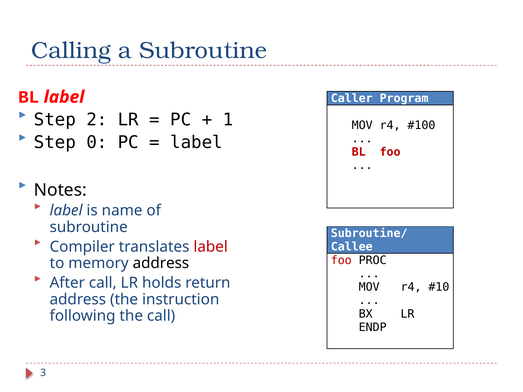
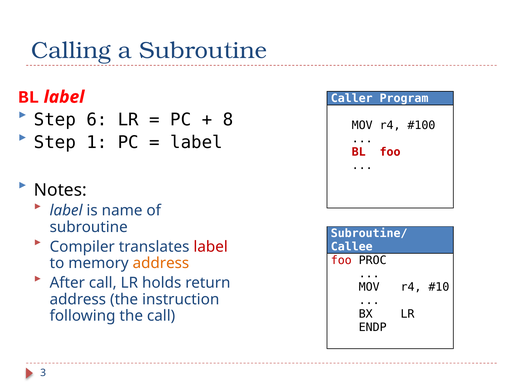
2: 2 -> 6
1: 1 -> 8
0: 0 -> 1
address at (161, 263) colour: black -> orange
